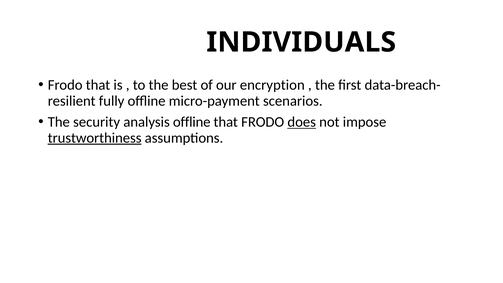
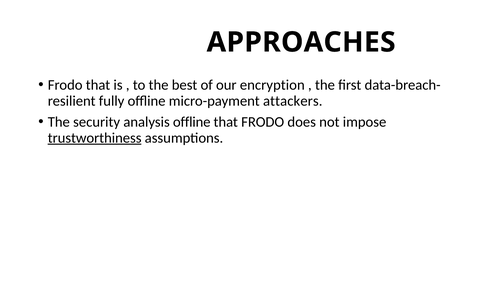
INDIVIDUALS: INDIVIDUALS -> APPROACHES
scenarios: scenarios -> attackers
does underline: present -> none
